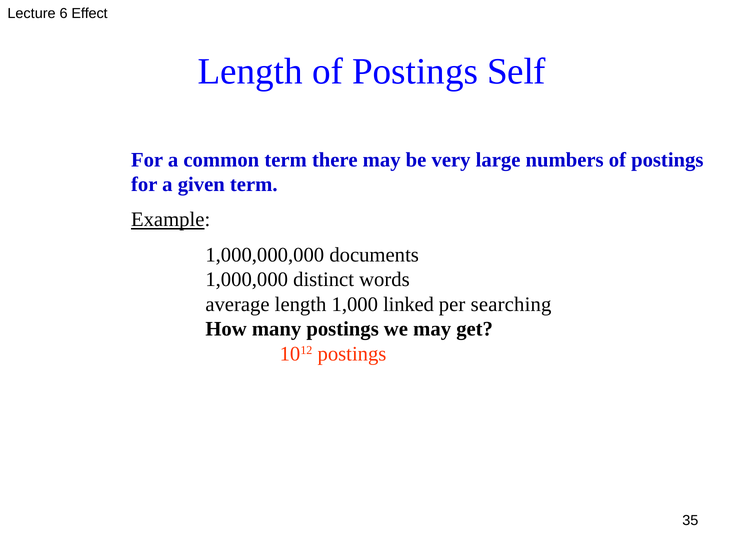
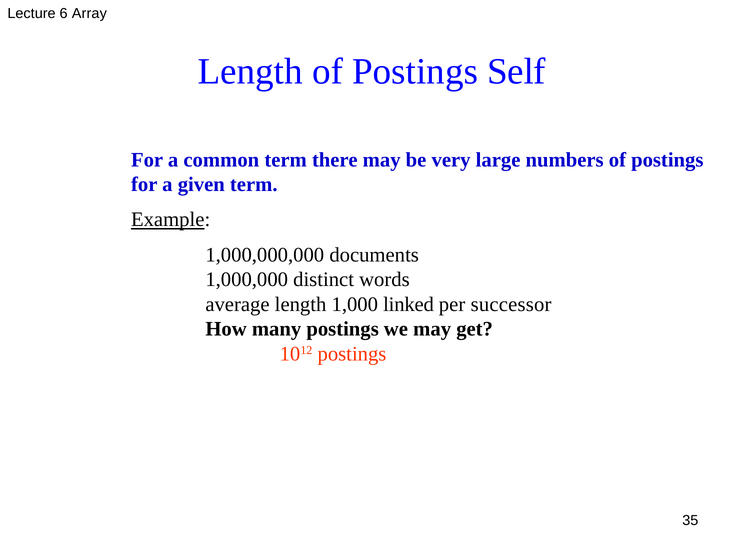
Effect: Effect -> Array
searching: searching -> successor
